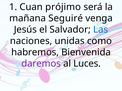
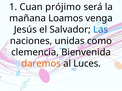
Seguiré: Seguiré -> Loamos
habremos: habremos -> clemencia
daremos colour: purple -> orange
